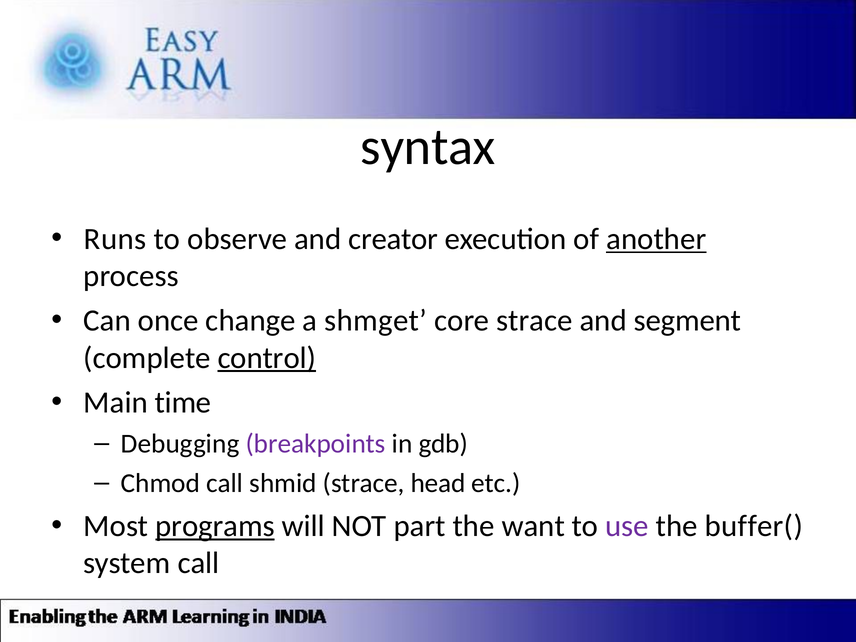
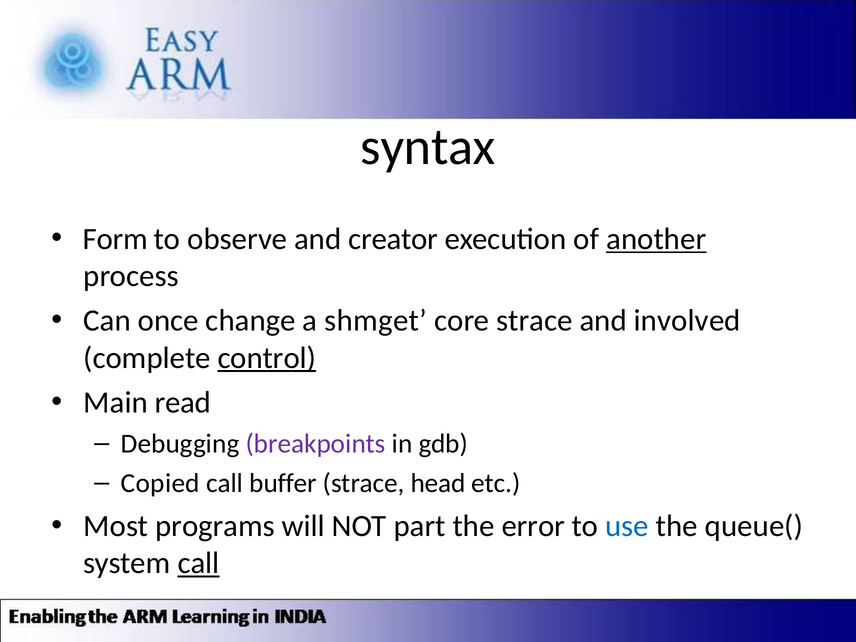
Runs: Runs -> Form
segment: segment -> involved
time: time -> read
Chmod: Chmod -> Copied
shmid: shmid -> buffer
programs underline: present -> none
want: want -> error
use colour: purple -> blue
buffer(: buffer( -> queue(
call at (199, 563) underline: none -> present
